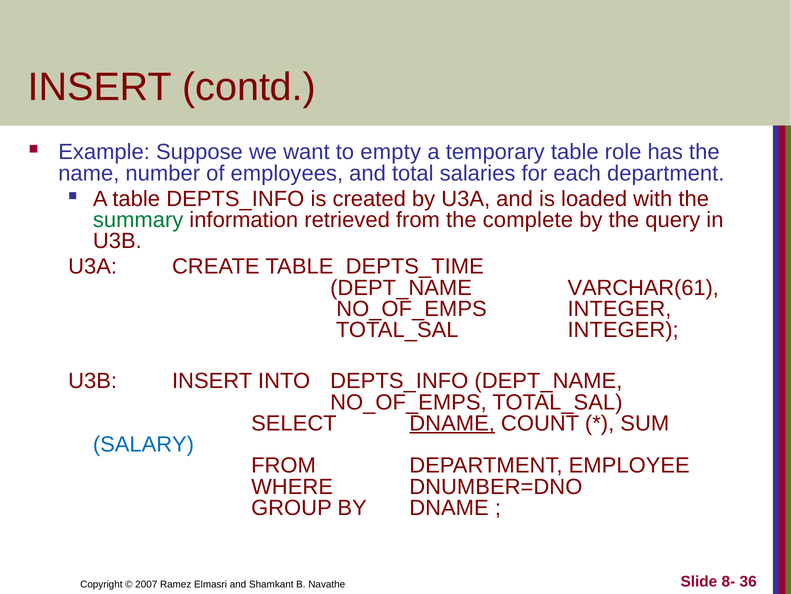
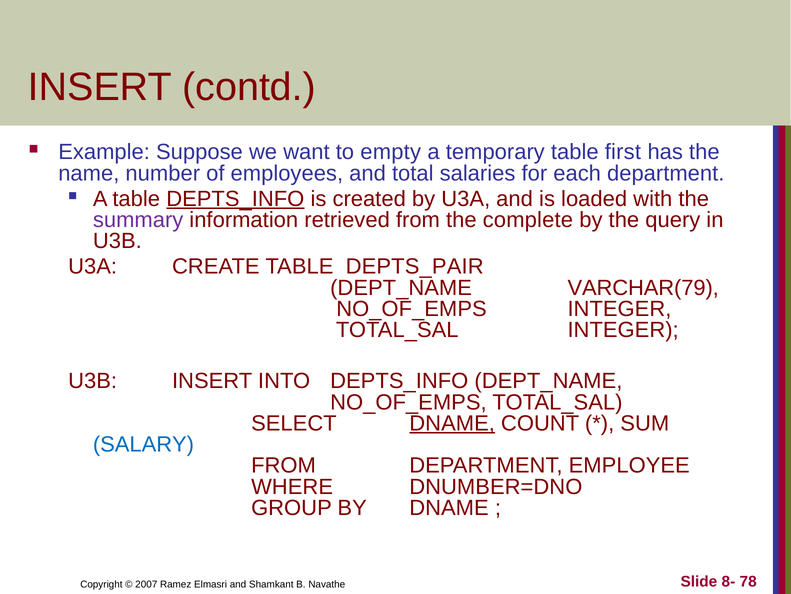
role: role -> first
DEPTS_INFO at (235, 199) underline: none -> present
summary colour: green -> purple
DEPTS_TIME: DEPTS_TIME -> DEPTS_PAIR
VARCHAR(61: VARCHAR(61 -> VARCHAR(79
36: 36 -> 78
